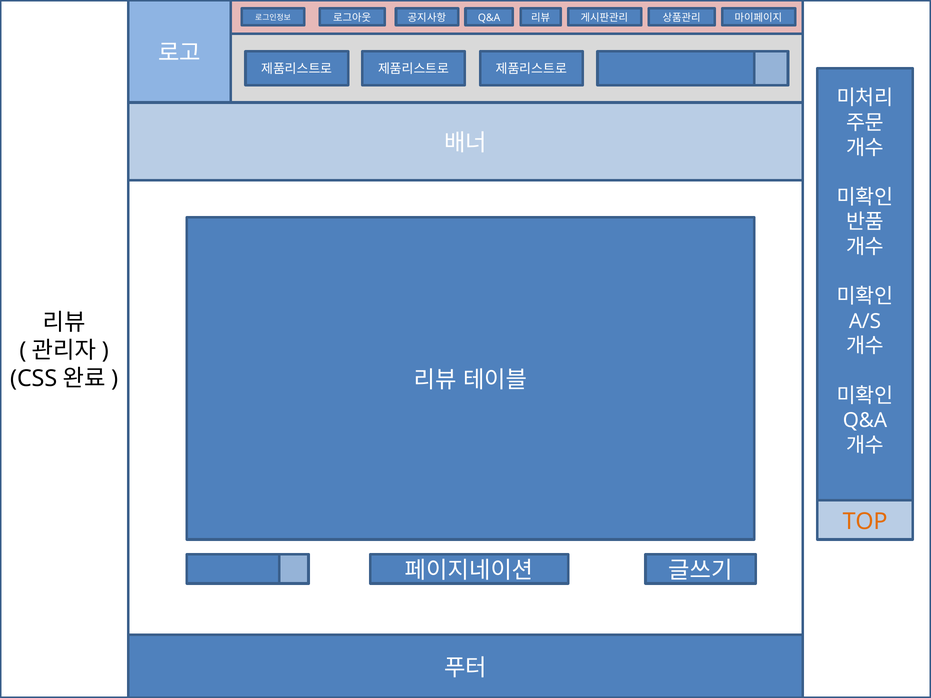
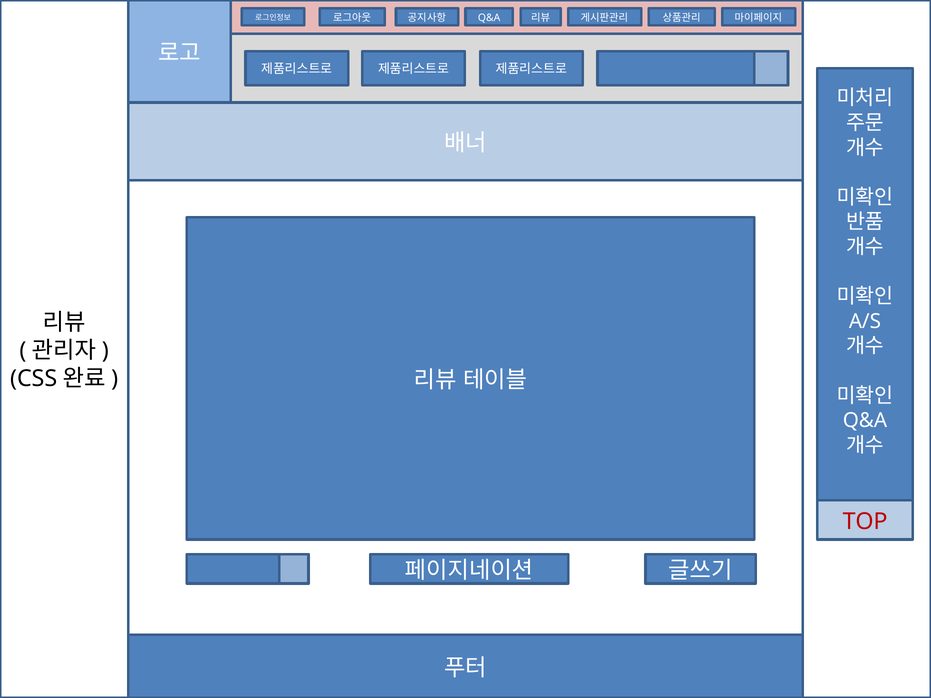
TOP colour: orange -> red
